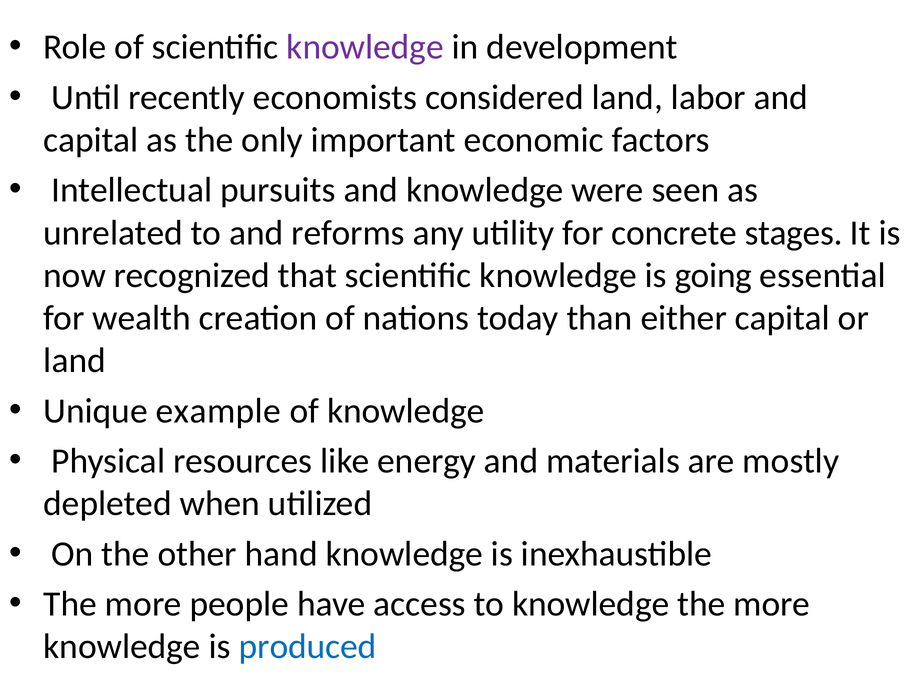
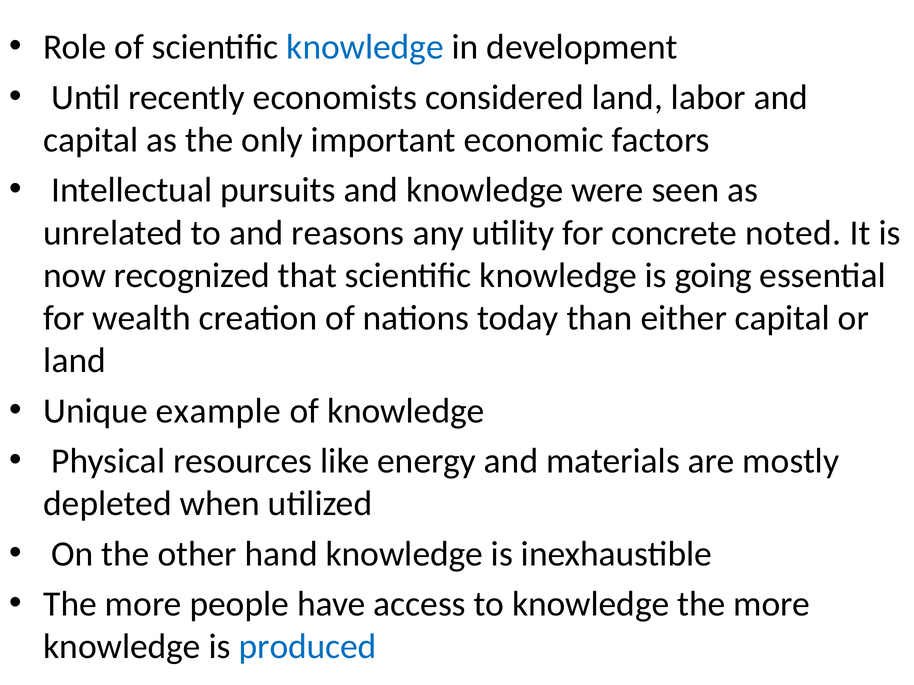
knowledge at (365, 47) colour: purple -> blue
reforms: reforms -> reasons
stages: stages -> noted
